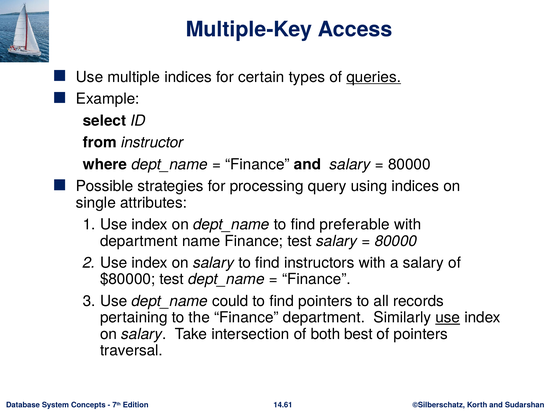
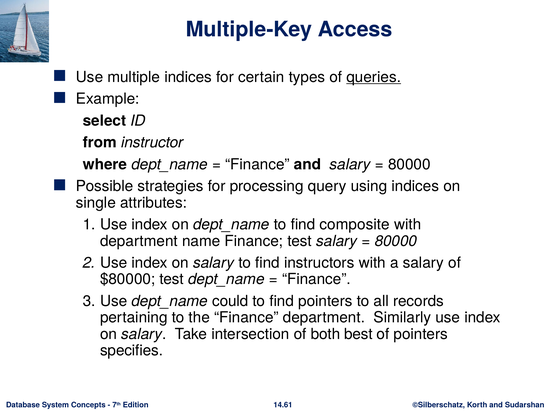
preferable: preferable -> composite
use at (448, 318) underline: present -> none
traversal: traversal -> specifies
